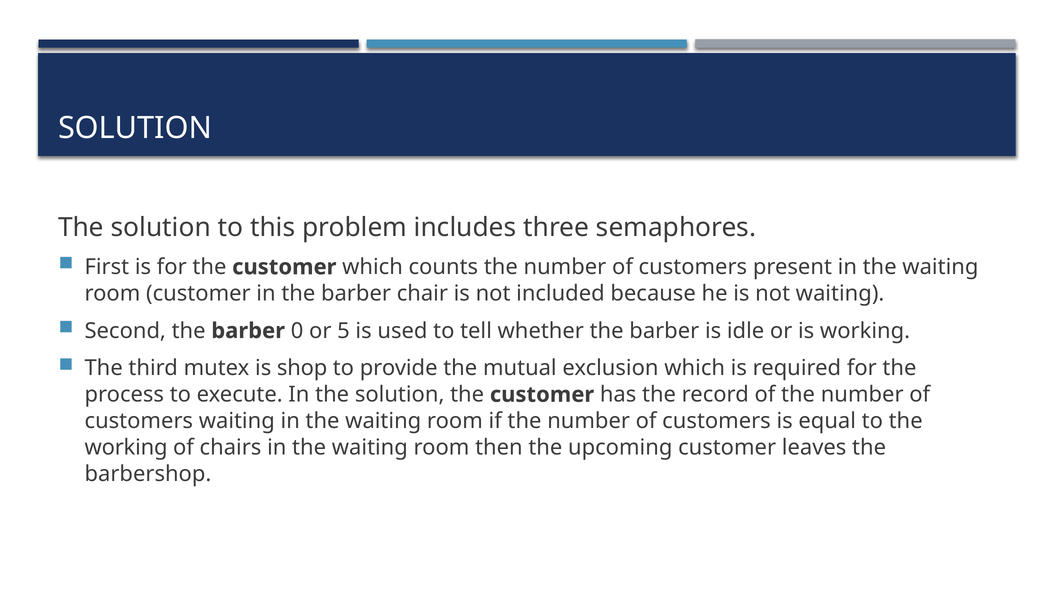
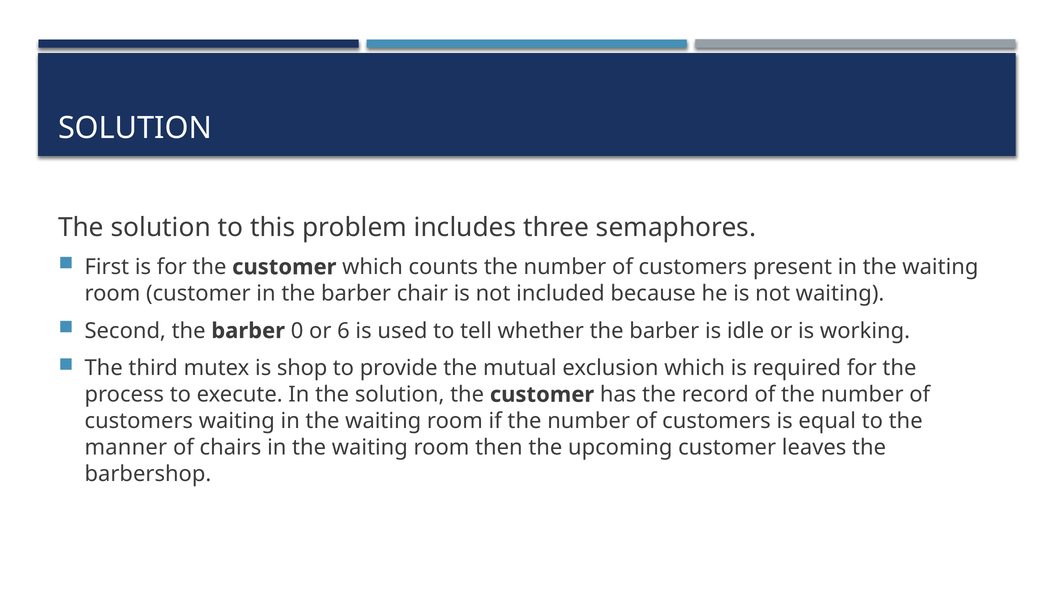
5: 5 -> 6
working at (126, 447): working -> manner
